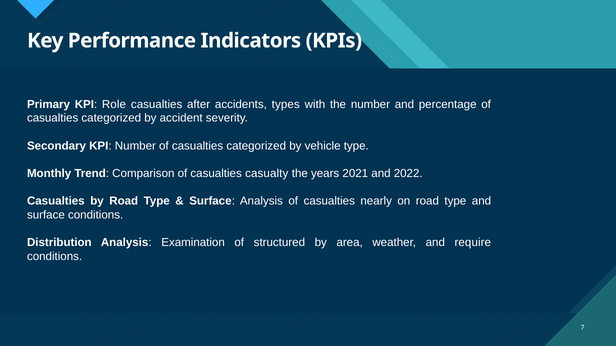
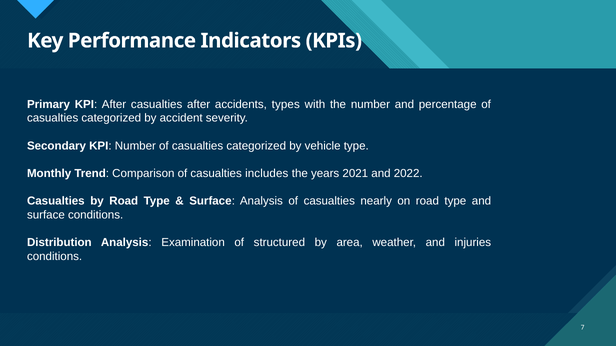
KPI Role: Role -> After
casualty: casualty -> includes
require: require -> injuries
